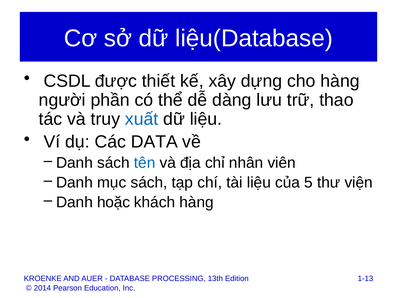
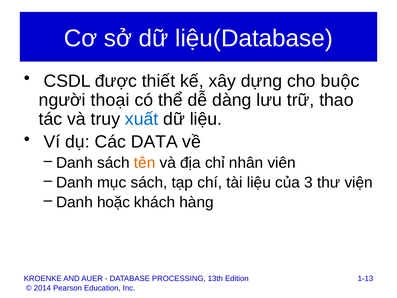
cho hàng: hàng -> buộc
phần: phần -> thoại
tên colour: blue -> orange
5: 5 -> 3
